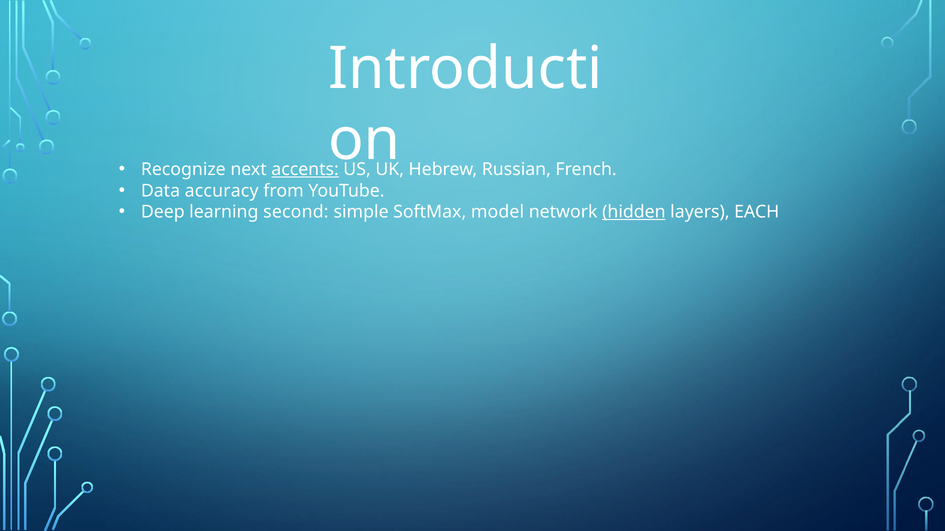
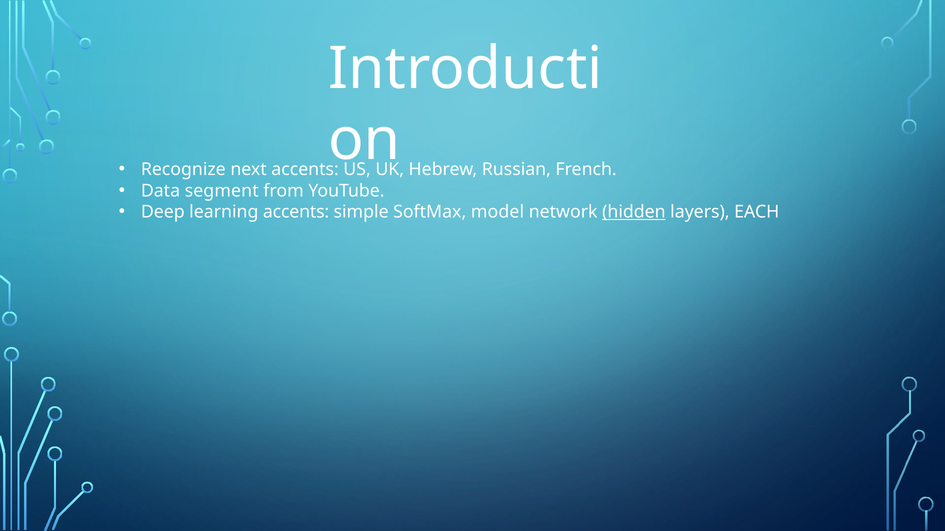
accents at (305, 170) underline: present -> none
accuracy: accuracy -> segment
learning second: second -> accents
